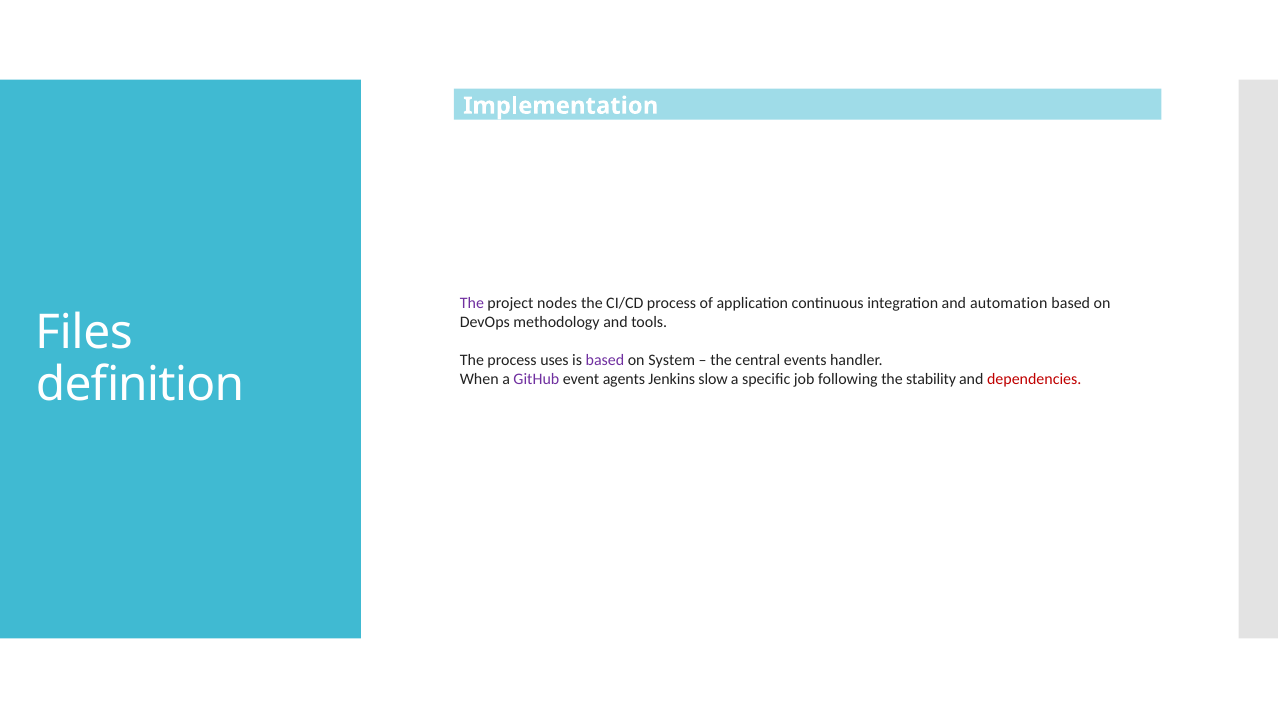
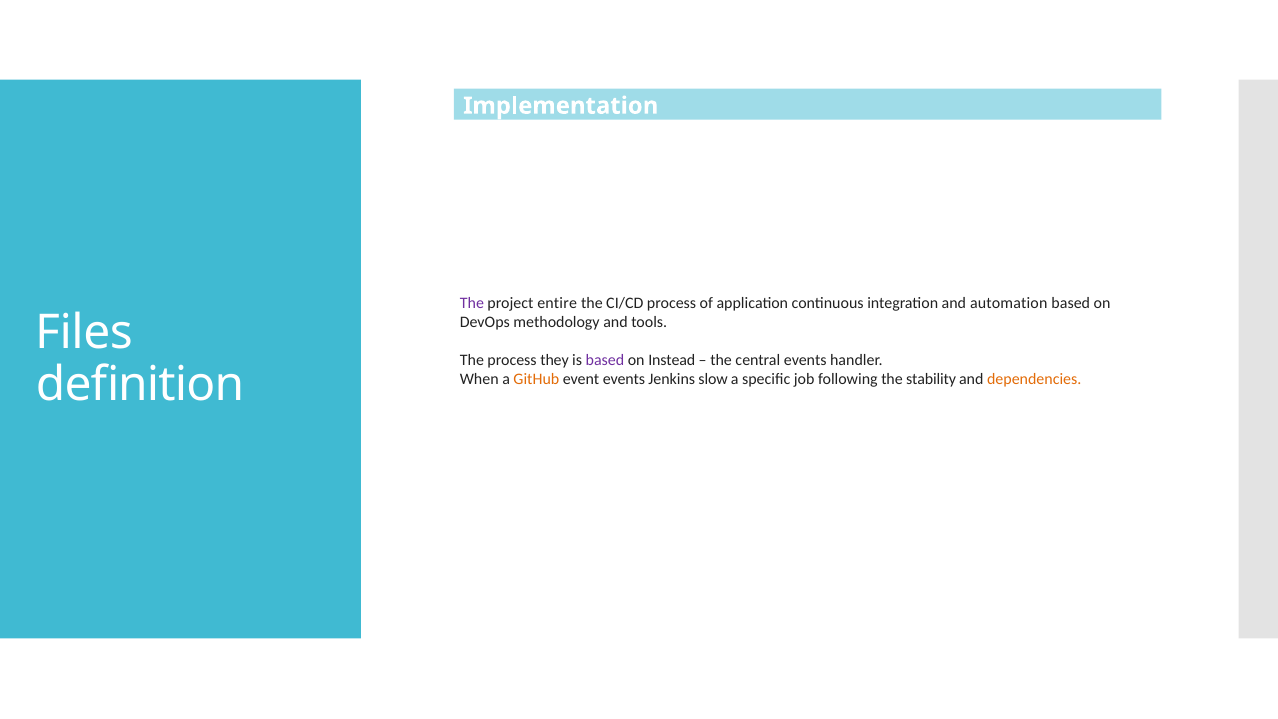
nodes: nodes -> entire
uses: uses -> they
System: System -> Instead
GitHub colour: purple -> orange
event agents: agents -> events
dependencies colour: red -> orange
